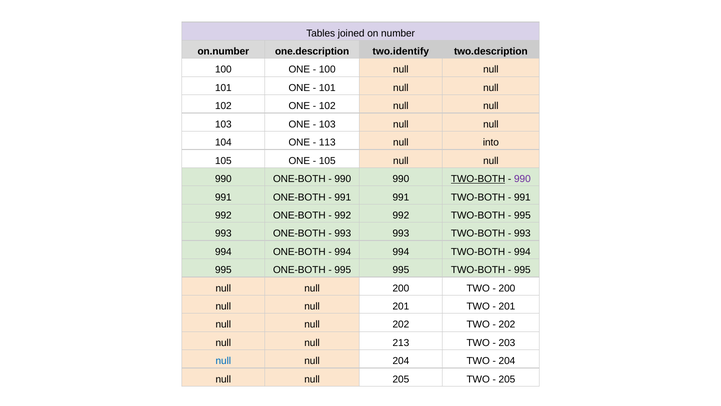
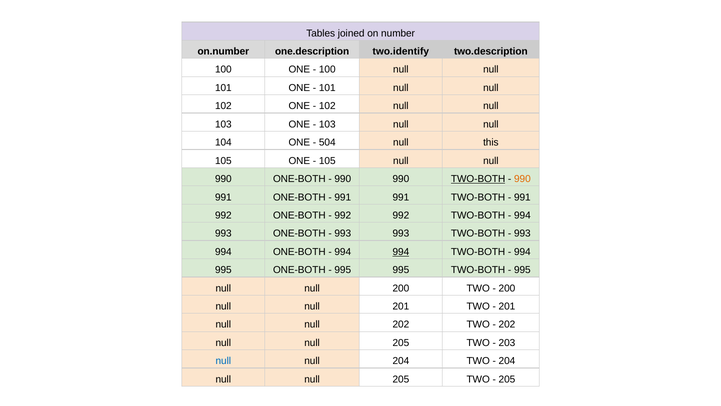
113: 113 -> 504
into: into -> this
990 at (522, 179) colour: purple -> orange
995 at (522, 215): 995 -> 994
994 at (401, 252) underline: none -> present
213 at (401, 343): 213 -> 205
